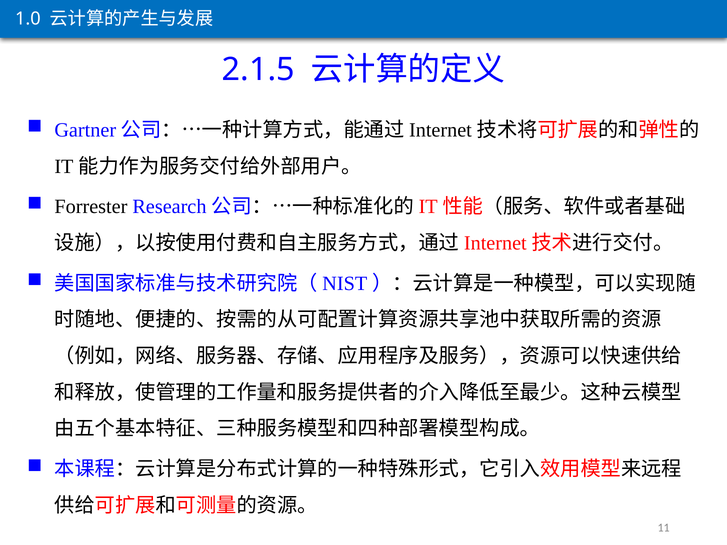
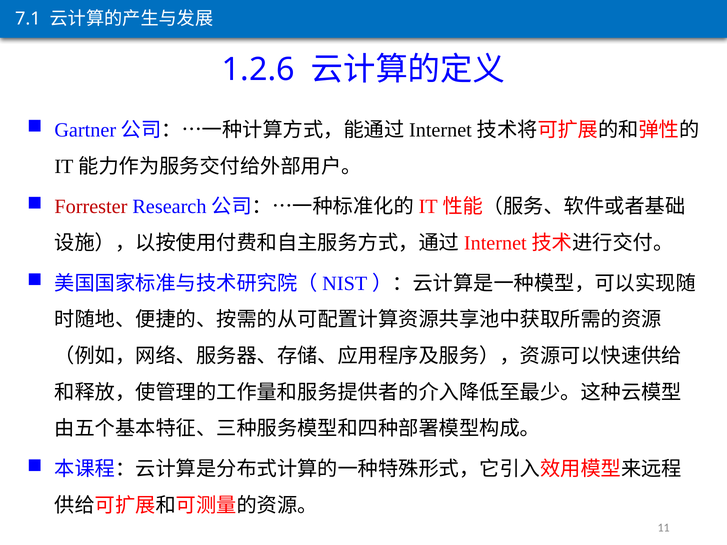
1.0: 1.0 -> 7.1
2.1.5: 2.1.5 -> 1.2.6
Forrester colour: black -> red
